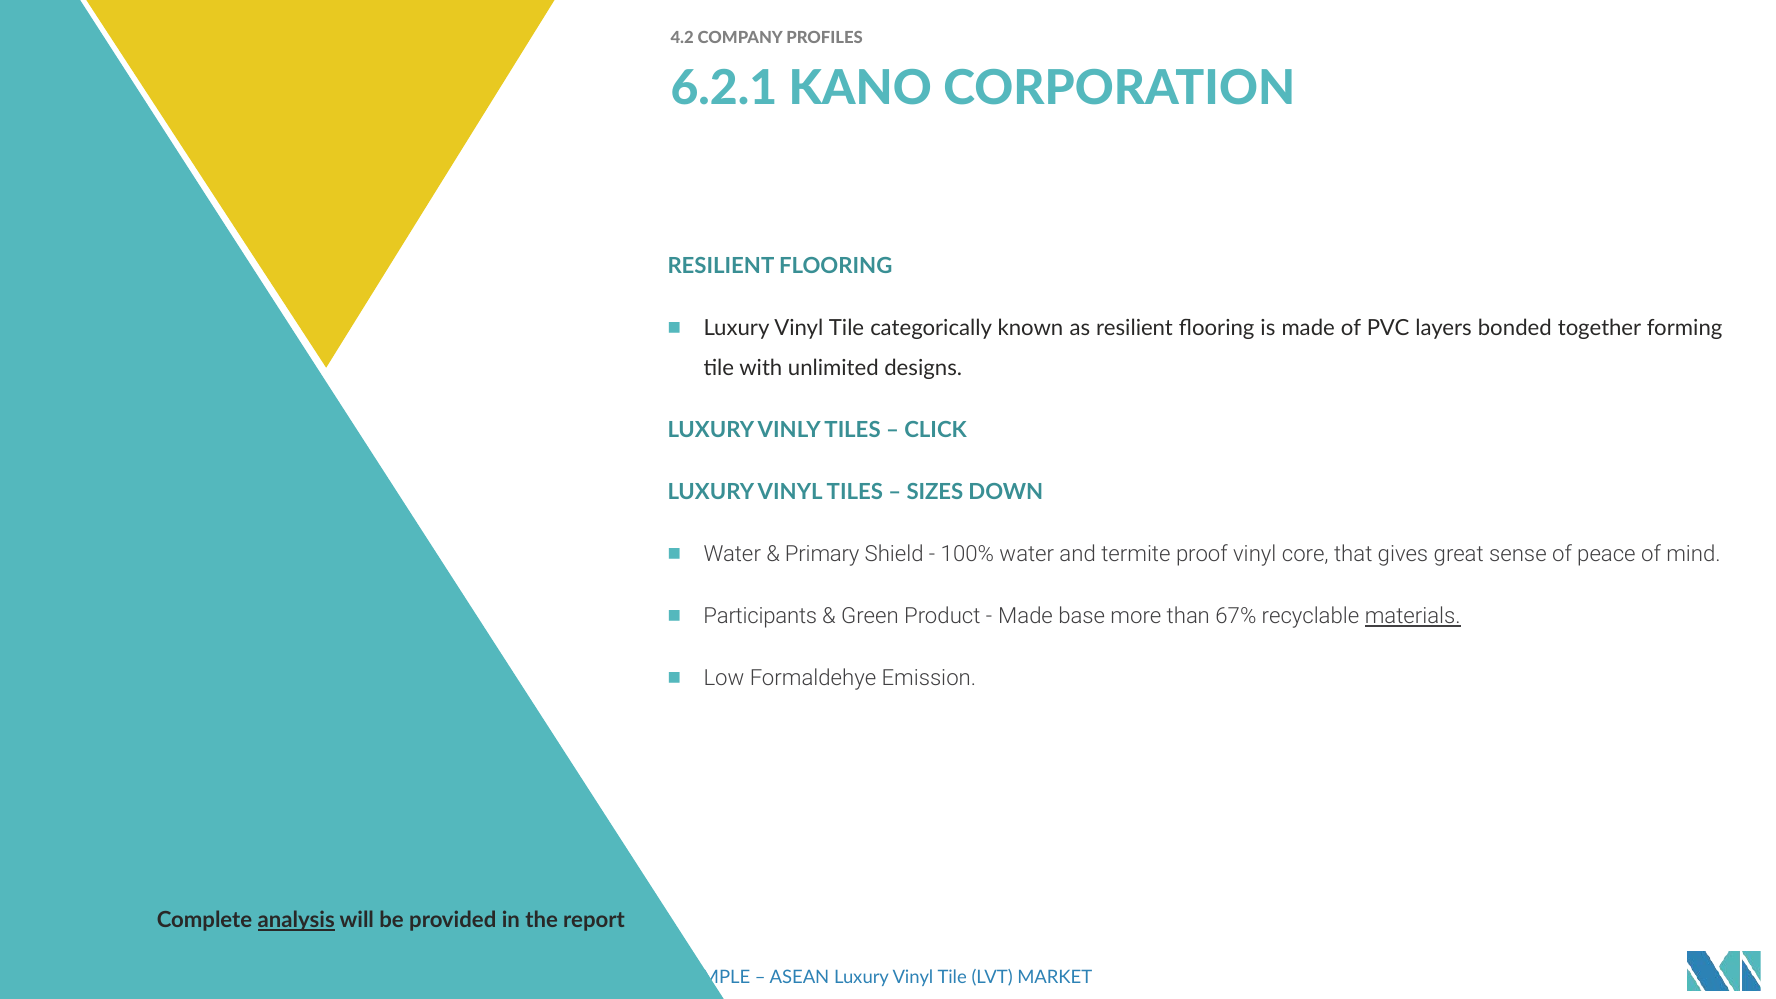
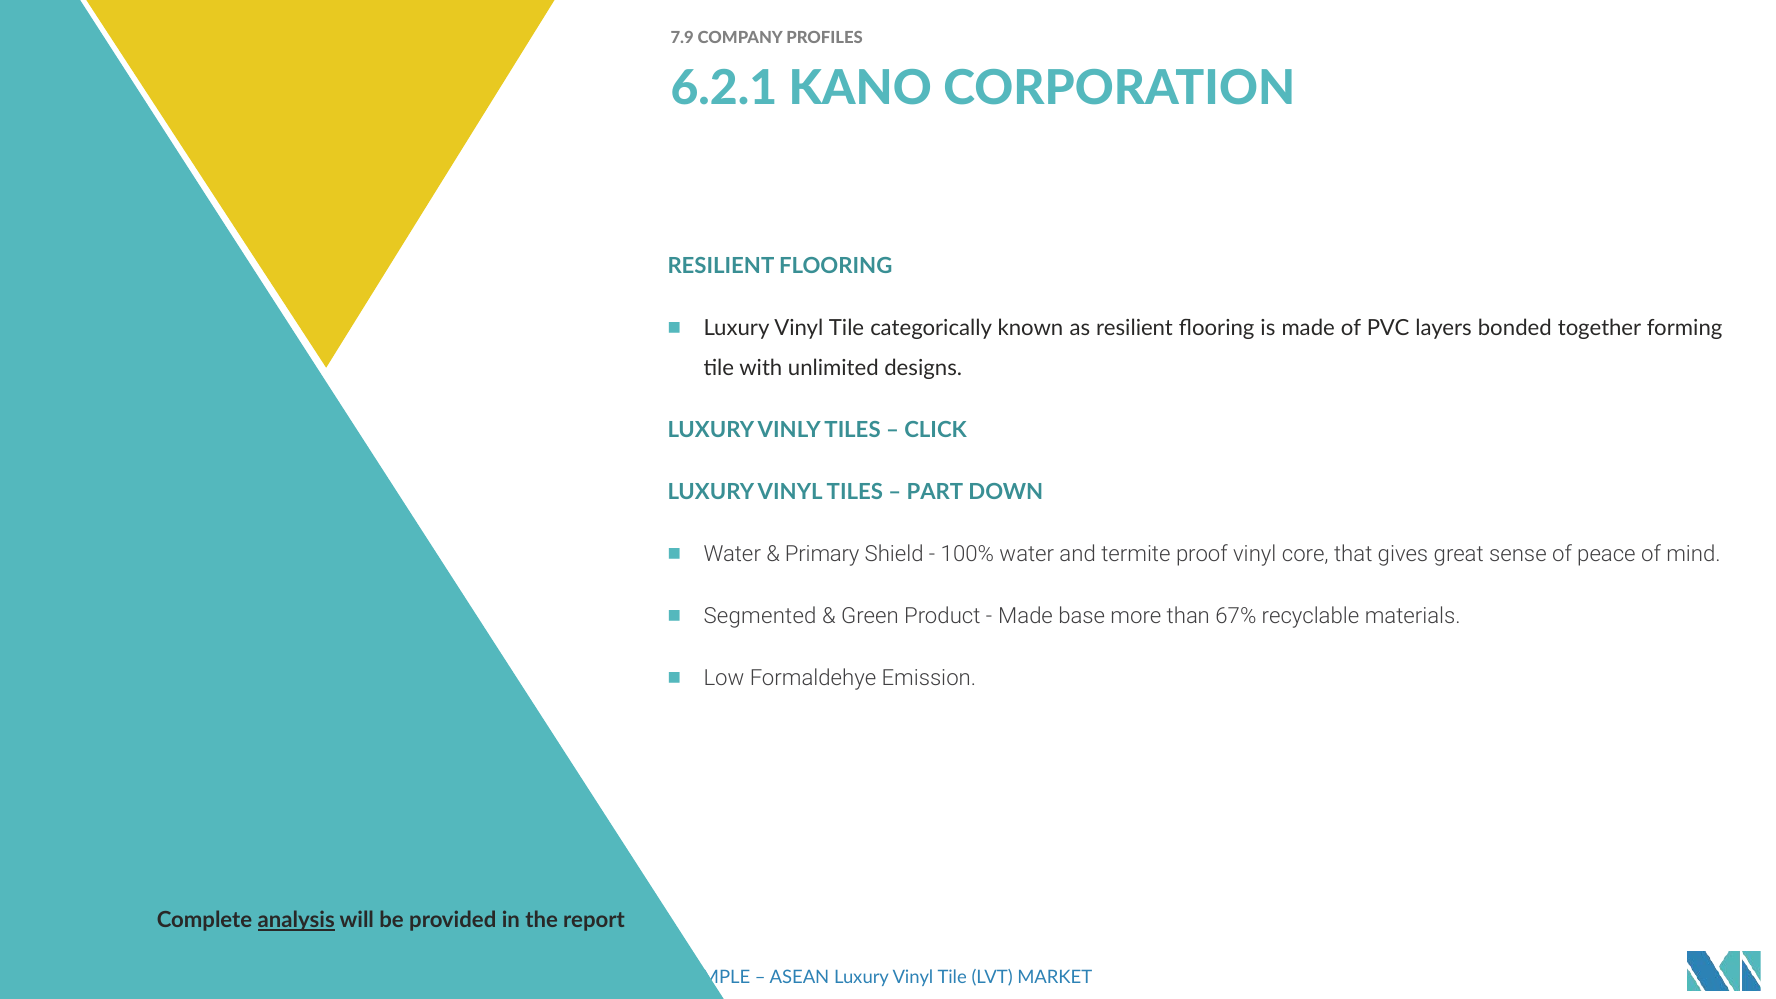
4.2: 4.2 -> 7.9
SIZES: SIZES -> PART
Participants: Participants -> Segmented
materials underline: present -> none
